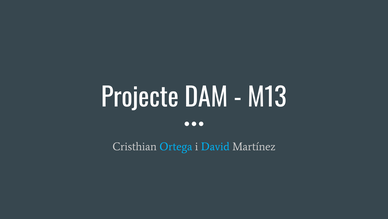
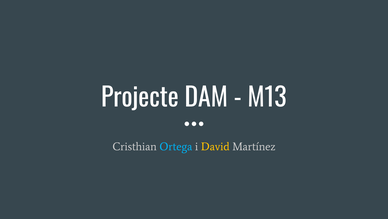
David colour: light blue -> yellow
